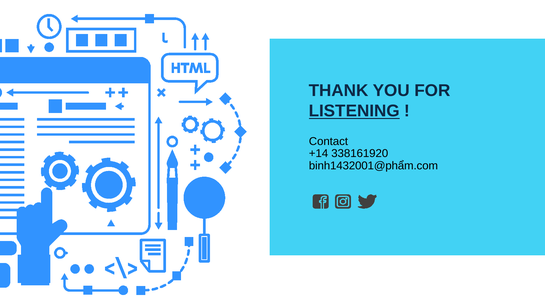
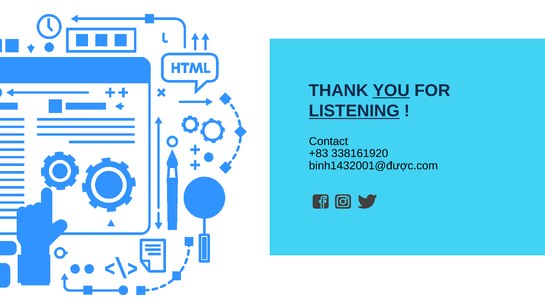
YOU underline: none -> present
+14: +14 -> +83
binh1432001@phẩm.com: binh1432001@phẩm.com -> binh1432001@được.com
